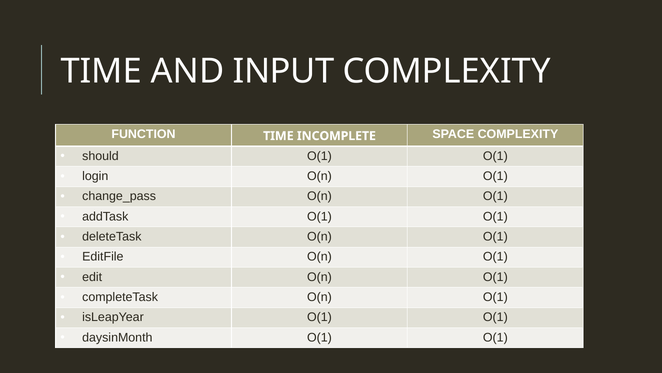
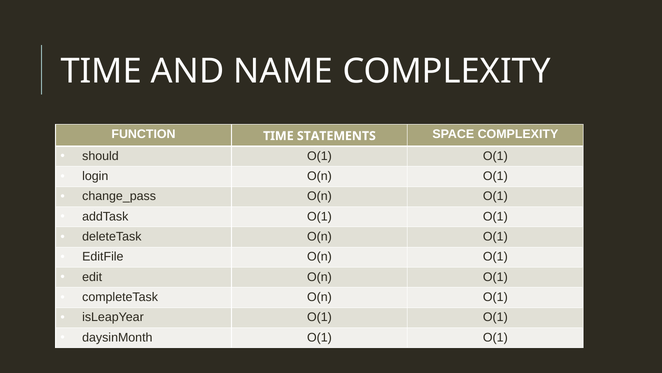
INPUT: INPUT -> NAME
INCOMPLETE: INCOMPLETE -> STATEMENTS
